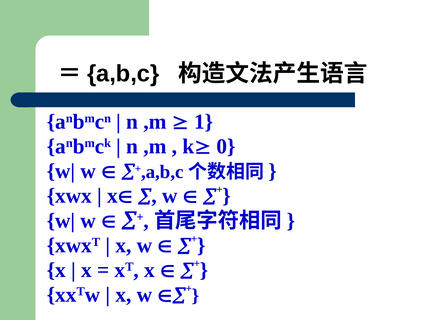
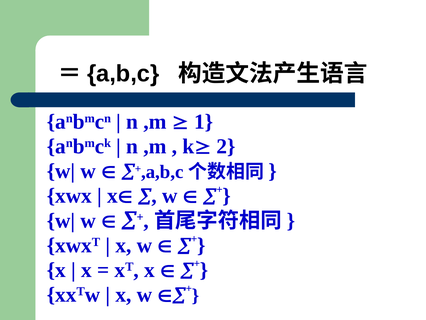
0: 0 -> 2
